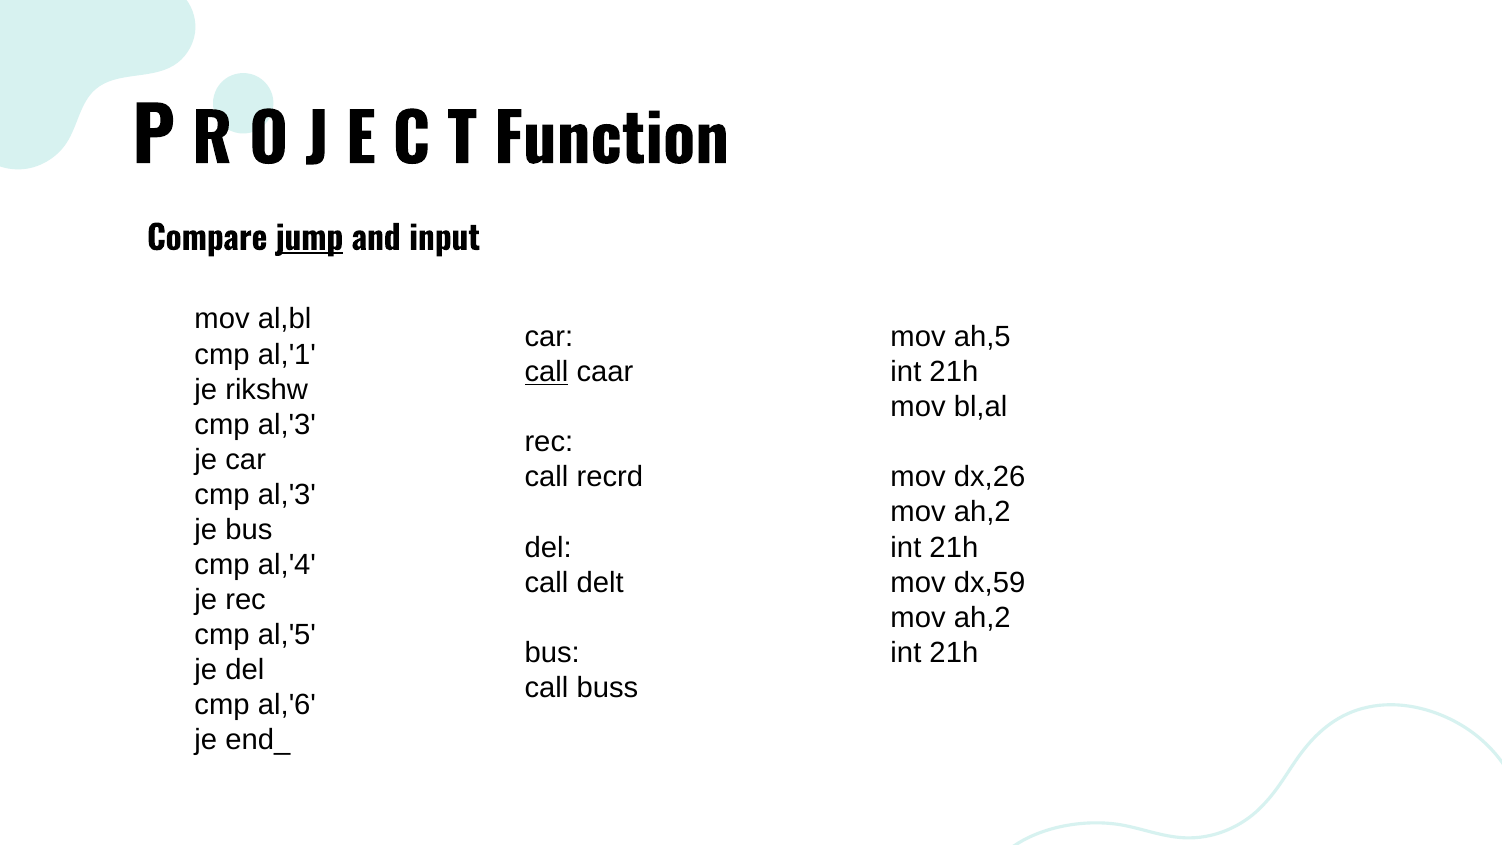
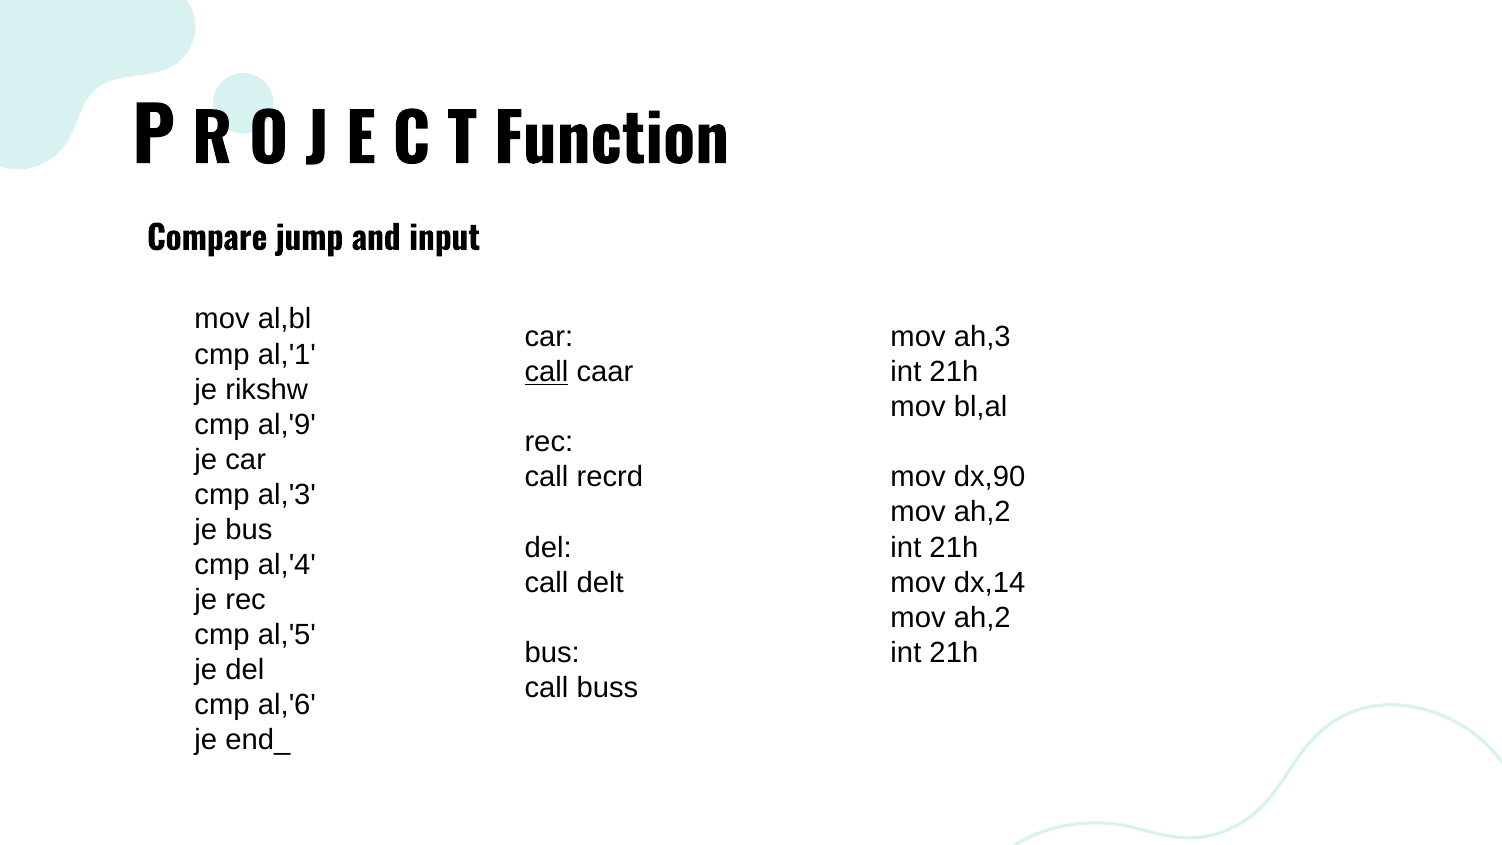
jump underline: present -> none
ah,5: ah,5 -> ah,3
al,'3 at (287, 425): al,'3 -> al,'9
dx,26: dx,26 -> dx,90
dx,59: dx,59 -> dx,14
